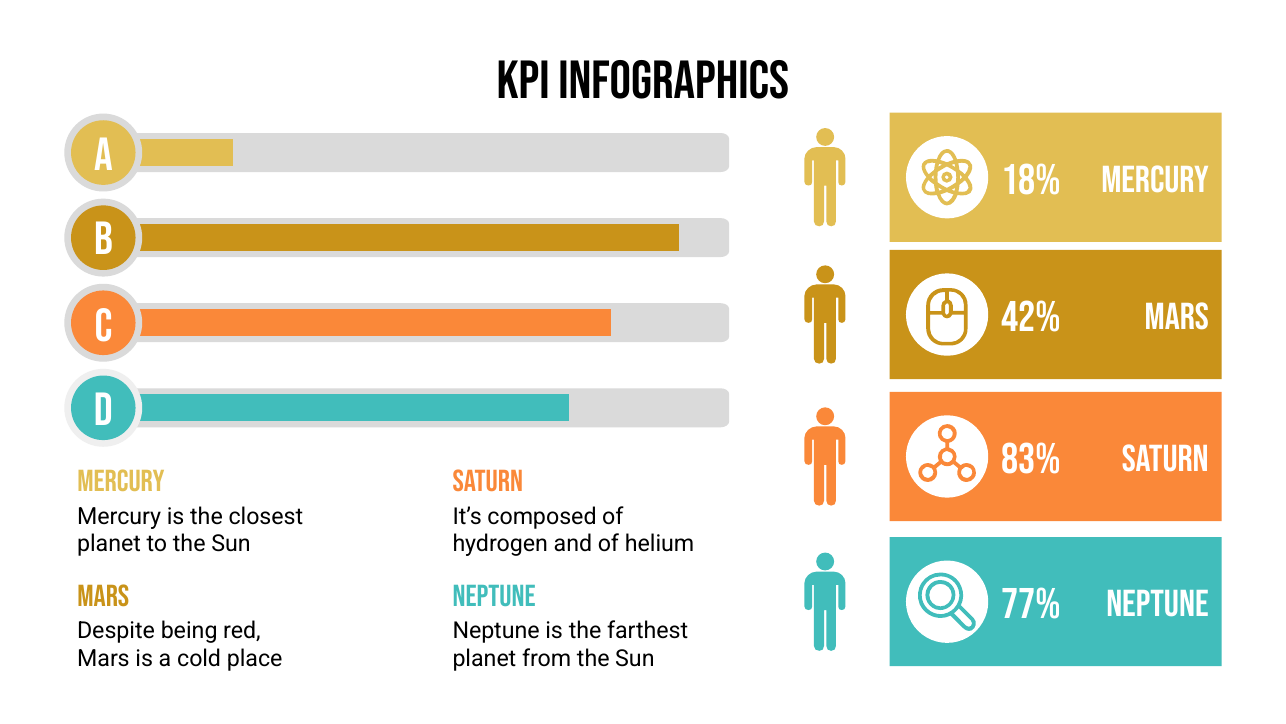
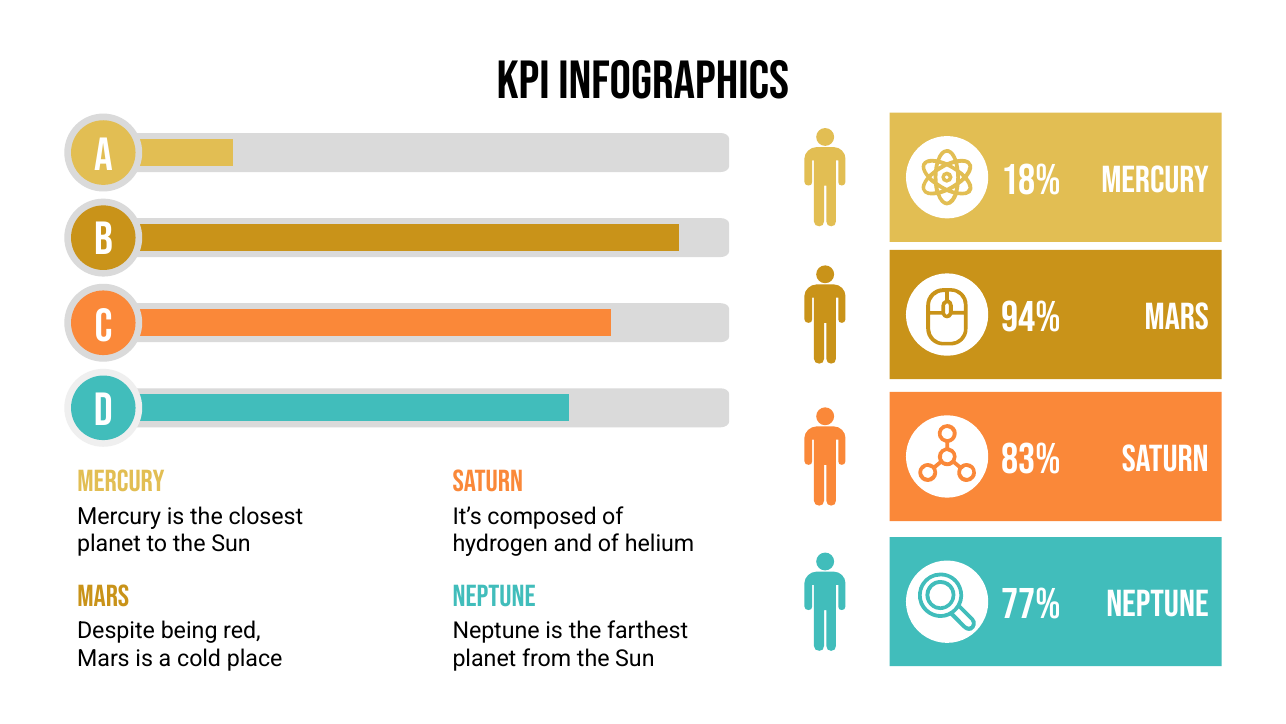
42%: 42% -> 94%
